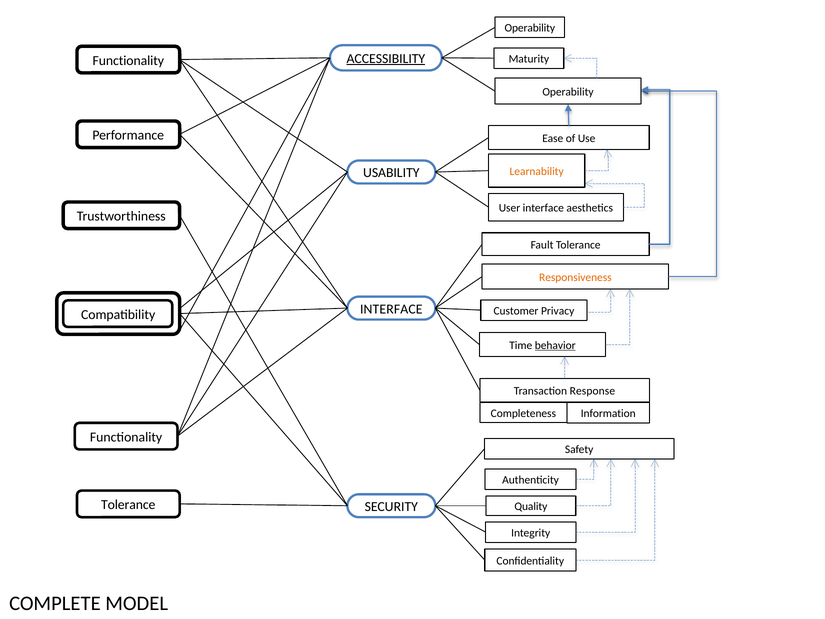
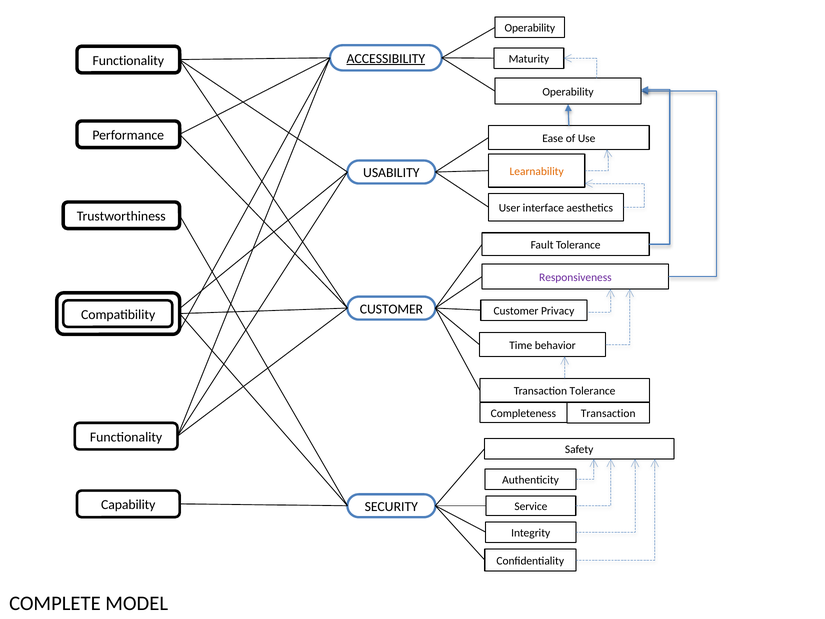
Responsiveness colour: orange -> purple
INTERFACE at (391, 309): INTERFACE -> CUSTOMER
behavior underline: present -> none
Transaction Response: Response -> Tolerance
Completeness Information: Information -> Transaction
Tolerance at (128, 505): Tolerance -> Capability
Quality: Quality -> Service
